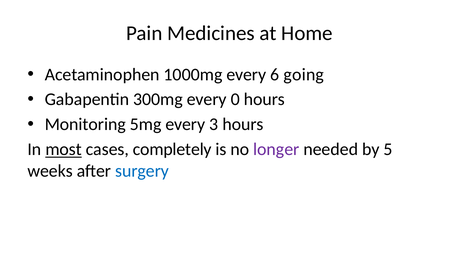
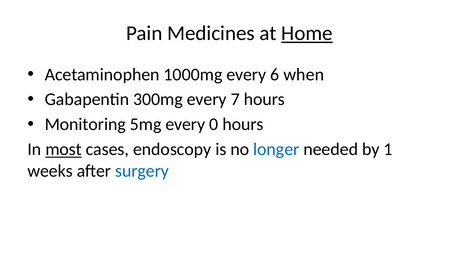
Home underline: none -> present
going: going -> when
0: 0 -> 7
3: 3 -> 0
completely: completely -> endoscopy
longer colour: purple -> blue
5: 5 -> 1
